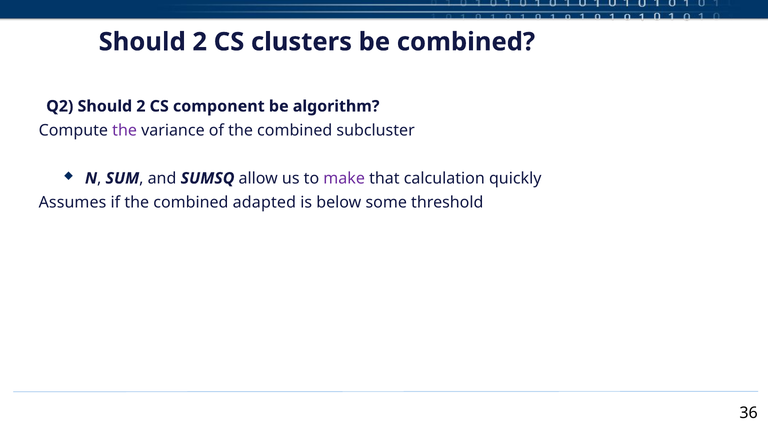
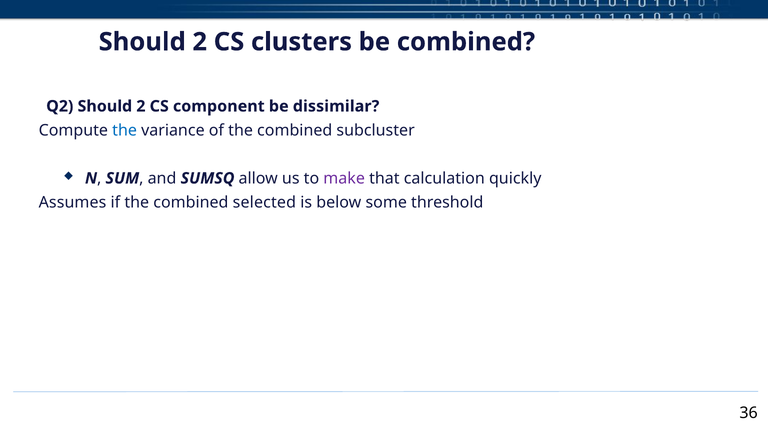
algorithm: algorithm -> dissimilar
the at (125, 130) colour: purple -> blue
adapted: adapted -> selected
